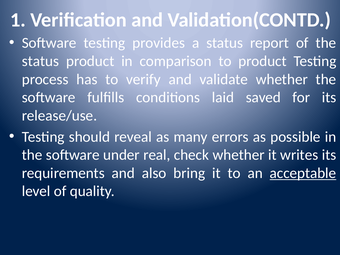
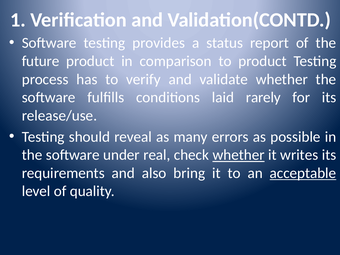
status at (40, 61): status -> future
saved: saved -> rarely
whether at (239, 155) underline: none -> present
